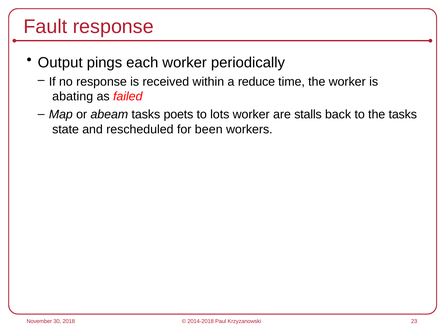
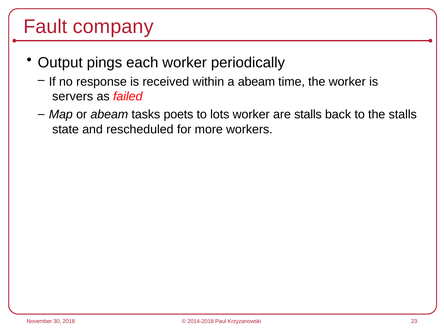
Fault response: response -> company
a reduce: reduce -> abeam
abating: abating -> servers
the tasks: tasks -> stalls
been: been -> more
